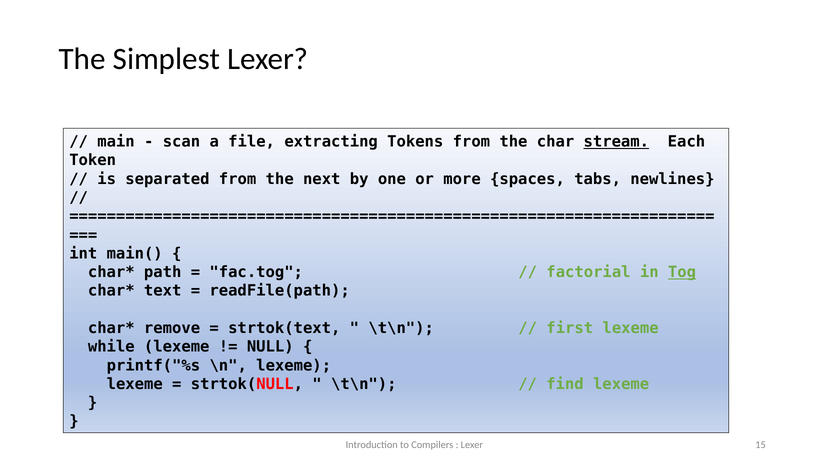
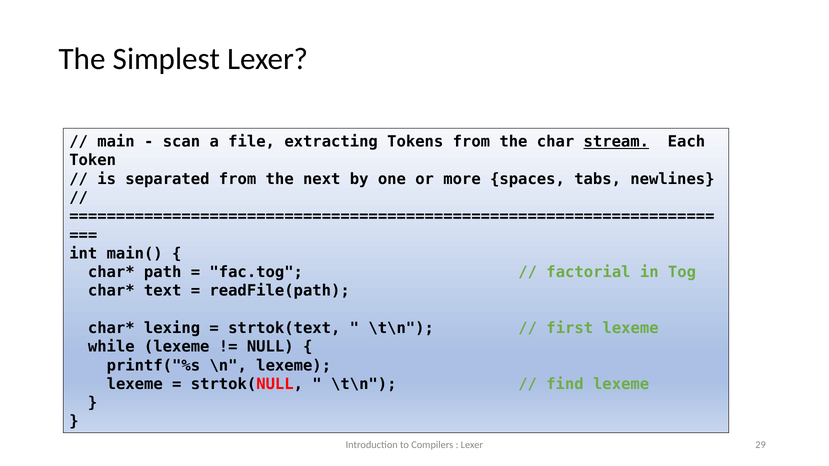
Tog underline: present -> none
remove: remove -> lexing
15: 15 -> 29
